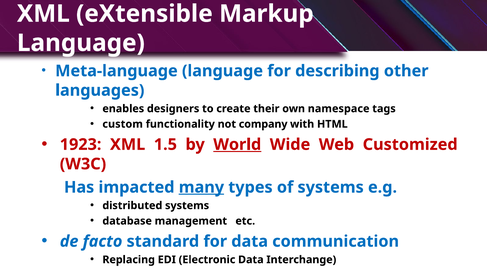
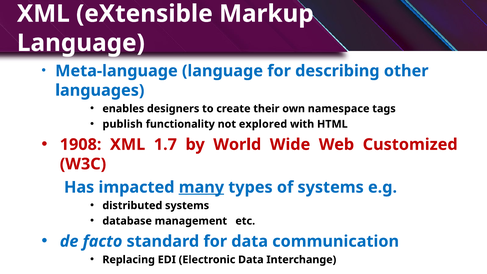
custom: custom -> publish
company: company -> explored
1923: 1923 -> 1908
1.5: 1.5 -> 1.7
World underline: present -> none
